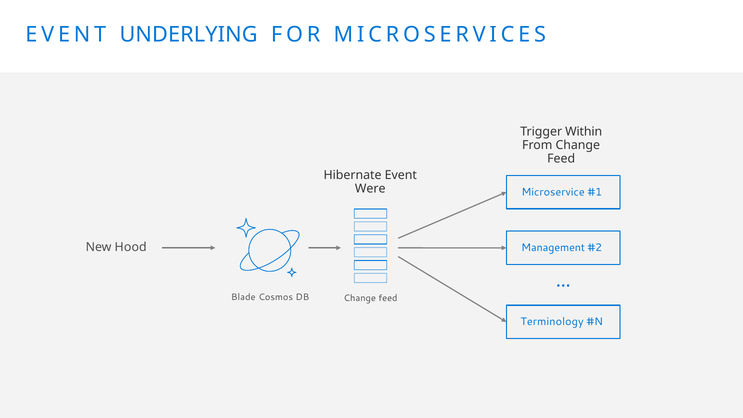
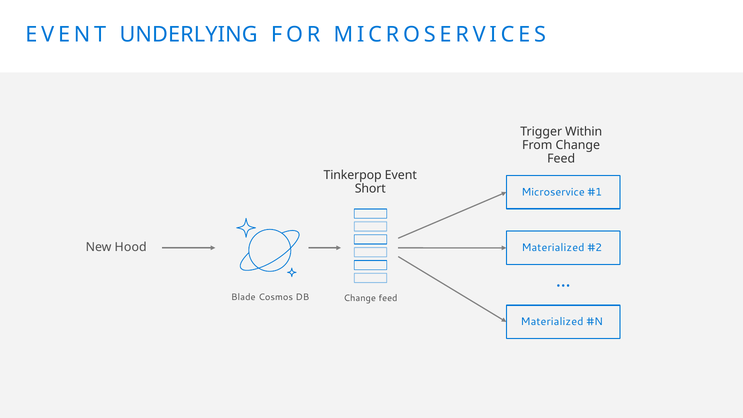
Hibernate: Hibernate -> Tinkerpop
Were: Were -> Short
Management at (553, 248): Management -> Materialized
Terminology at (552, 322): Terminology -> Materialized
